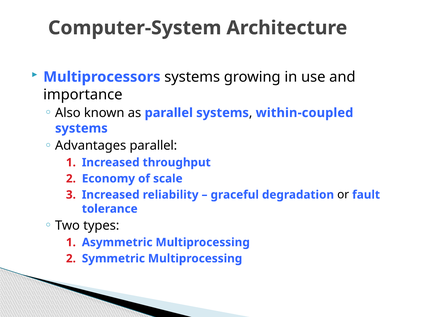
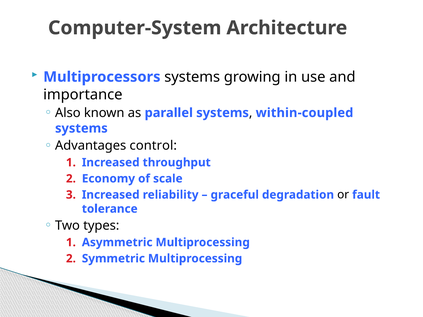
Advantages parallel: parallel -> control
